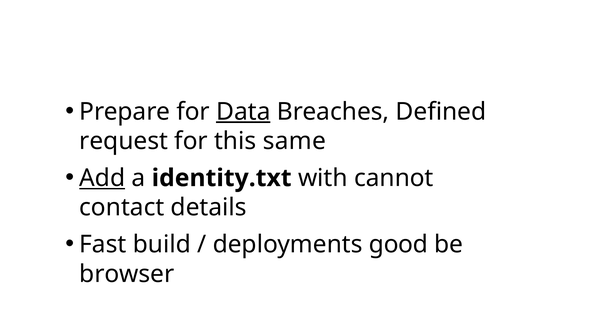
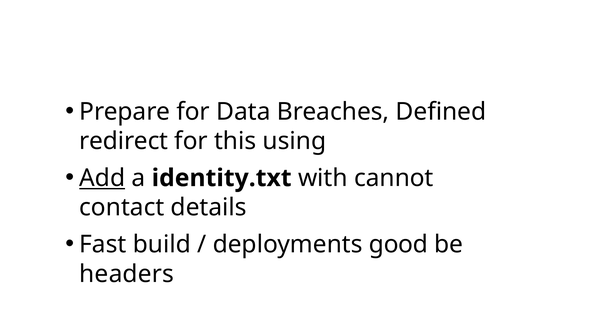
Data underline: present -> none
request: request -> redirect
same: same -> using
browser: browser -> headers
